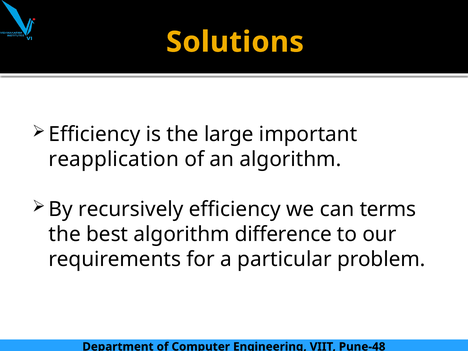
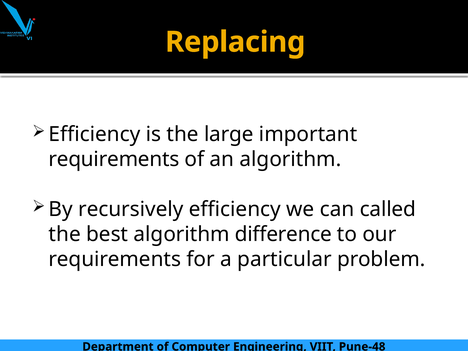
Solutions: Solutions -> Replacing
reapplication at (114, 159): reapplication -> requirements
terms: terms -> called
